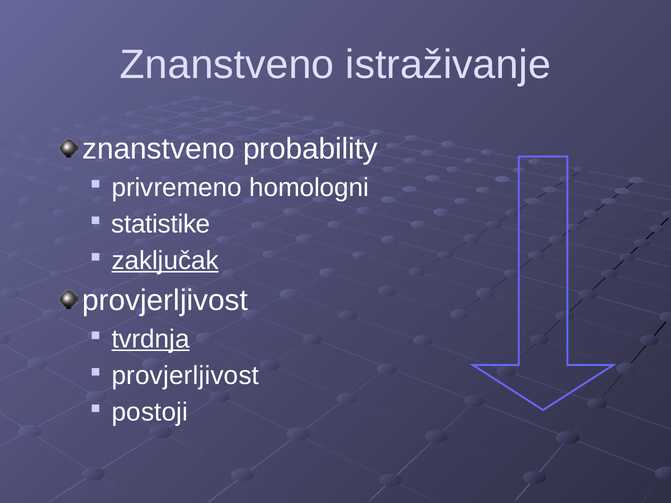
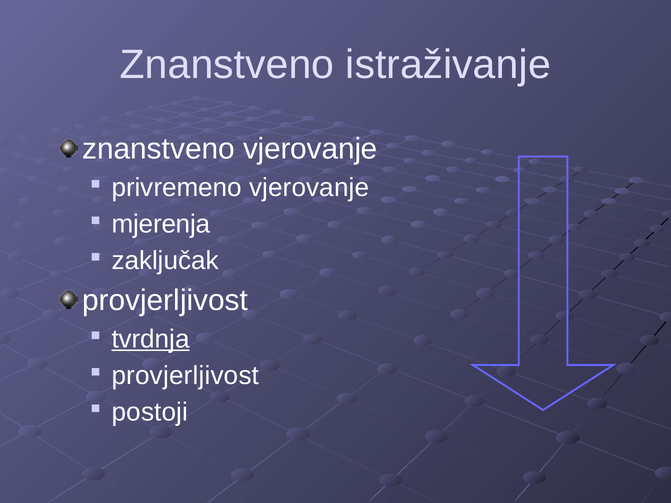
znanstveno probability: probability -> vjerovanje
privremeno homologni: homologni -> vjerovanje
statistike: statistike -> mjerenja
zaključak underline: present -> none
